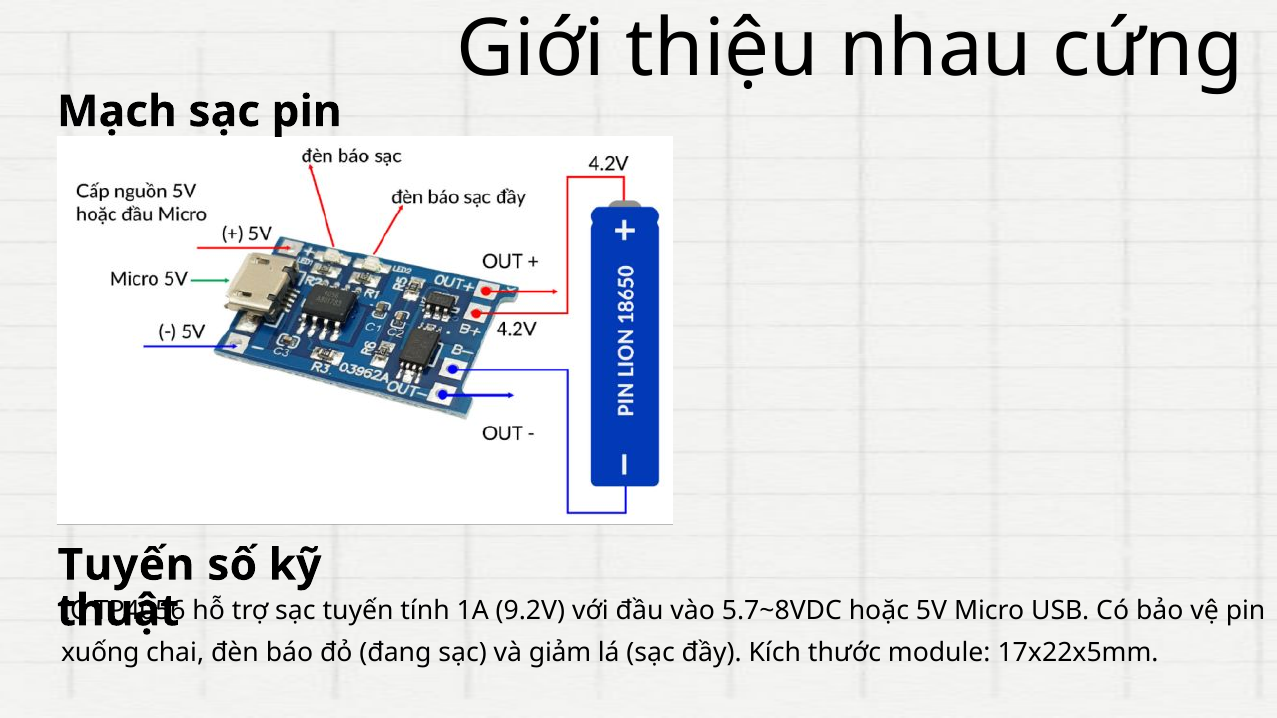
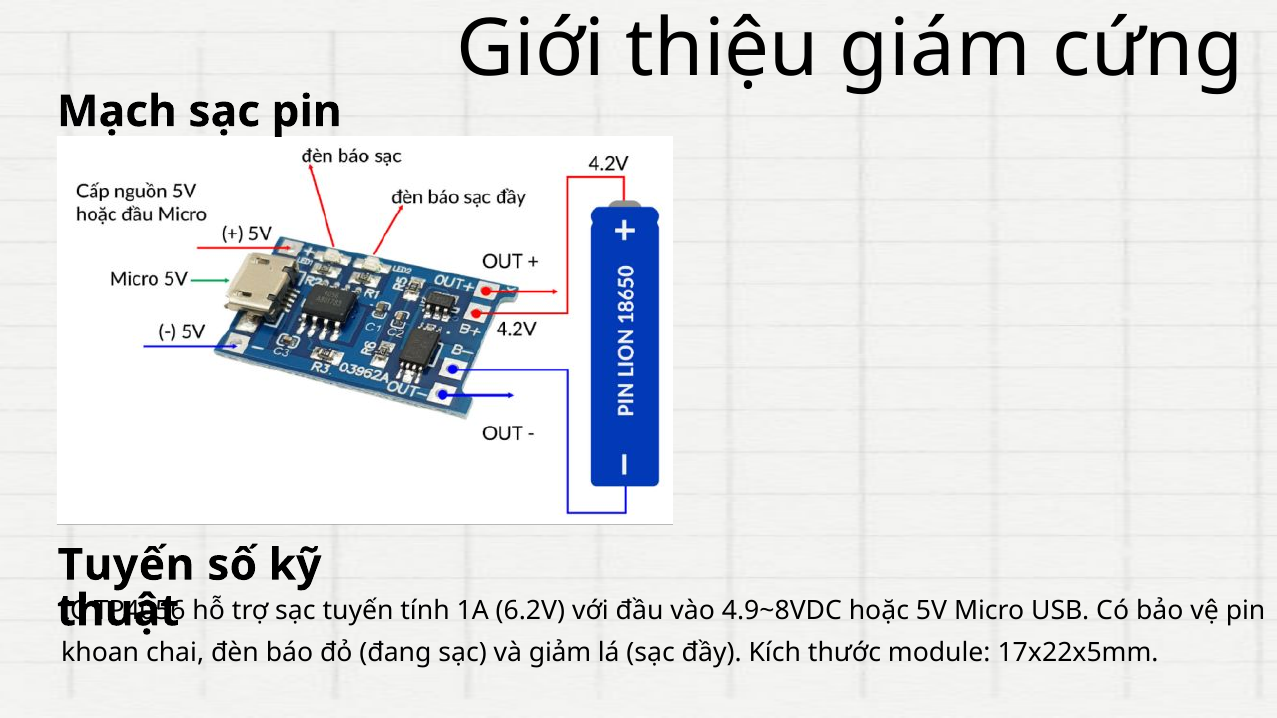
nhau: nhau -> giám
9.2V: 9.2V -> 6.2V
5.7~8VDC: 5.7~8VDC -> 4.9~8VDC
xuống: xuống -> khoan
